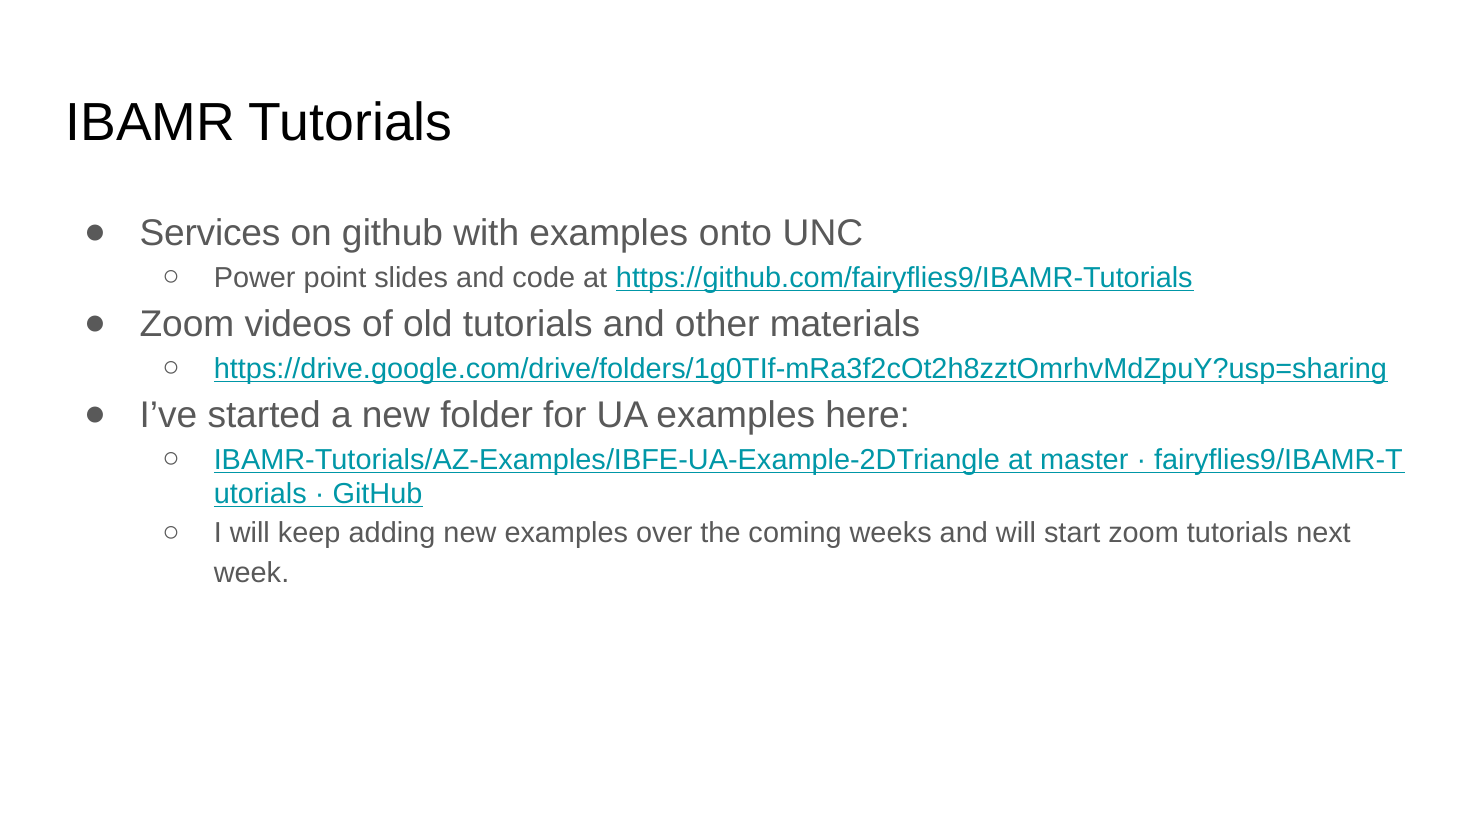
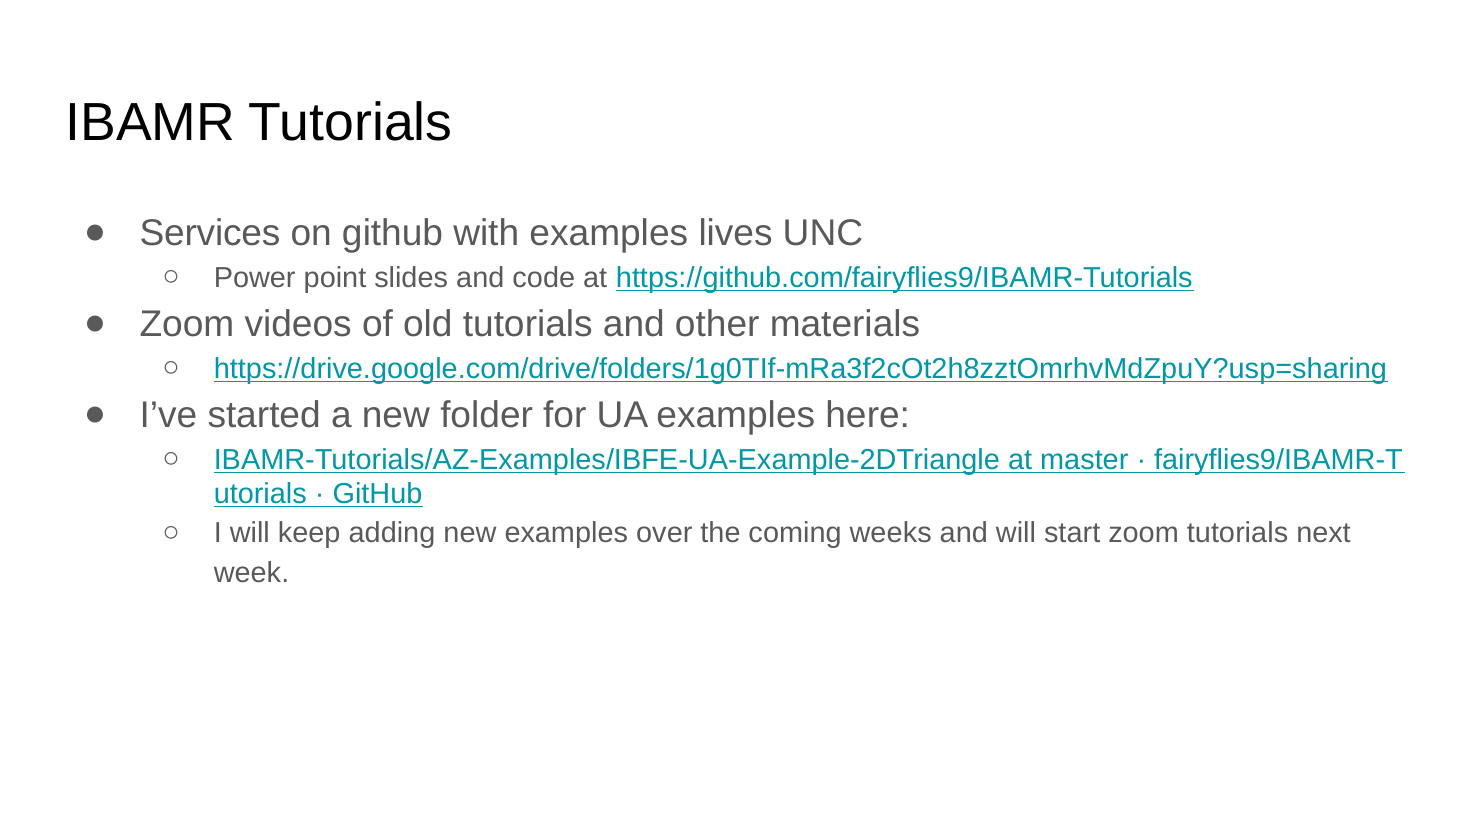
onto: onto -> lives
